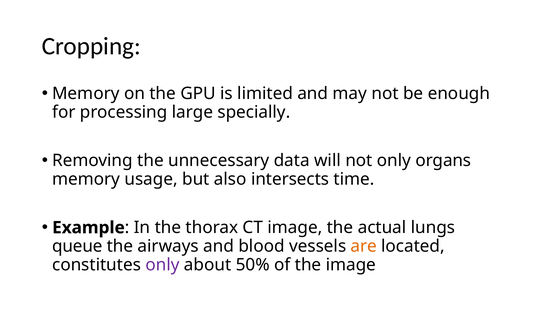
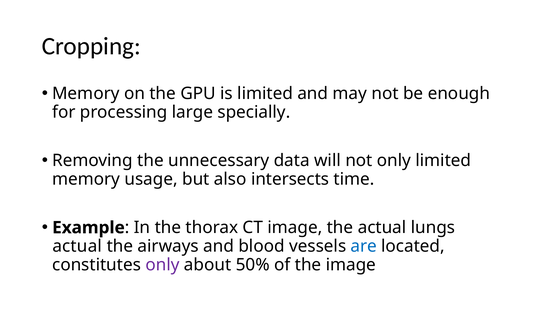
only organs: organs -> limited
queue at (77, 246): queue -> actual
are colour: orange -> blue
